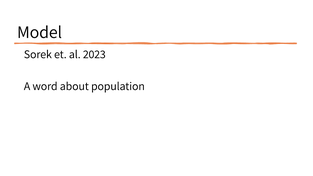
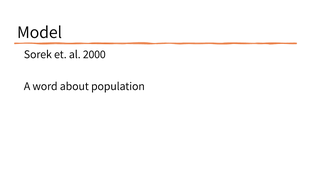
2023: 2023 -> 2000
